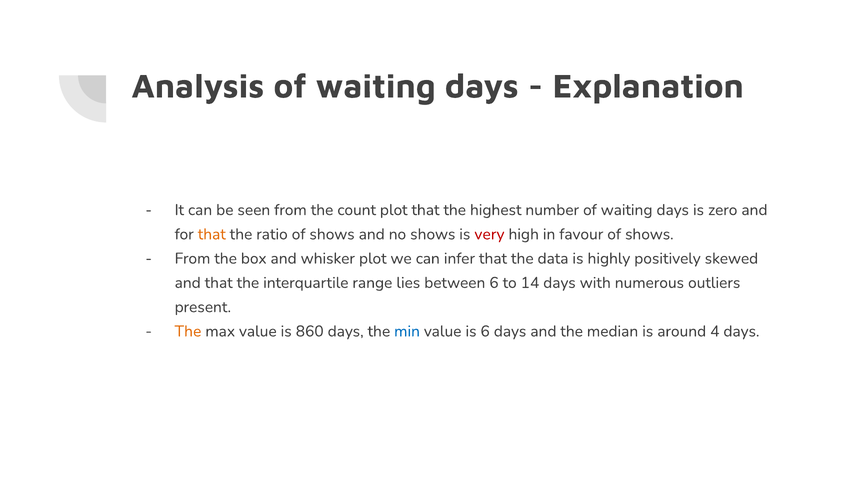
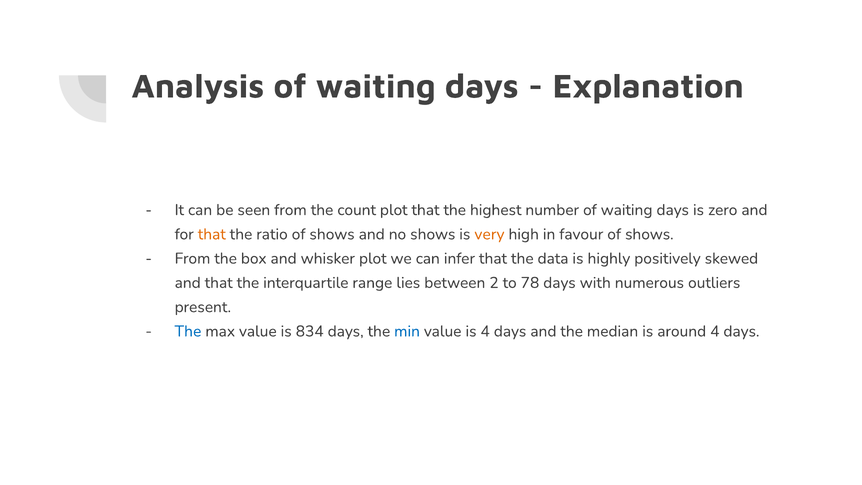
very colour: red -> orange
between 6: 6 -> 2
14: 14 -> 78
The at (188, 331) colour: orange -> blue
860: 860 -> 834
is 6: 6 -> 4
